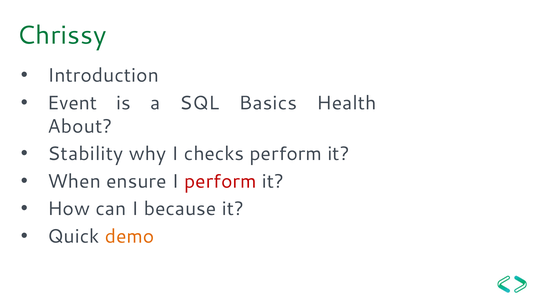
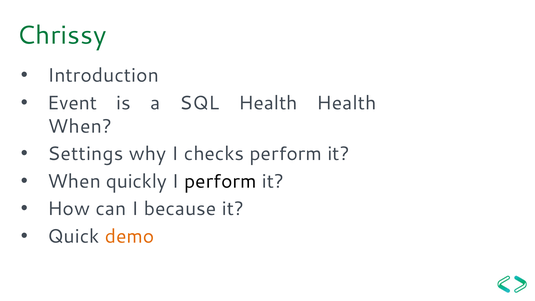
SQL Basics: Basics -> Health
About at (80, 126): About -> When
Stability: Stability -> Settings
ensure: ensure -> quickly
perform at (220, 181) colour: red -> black
